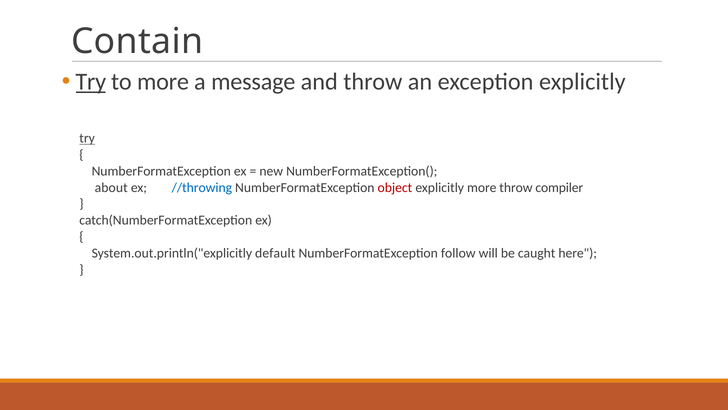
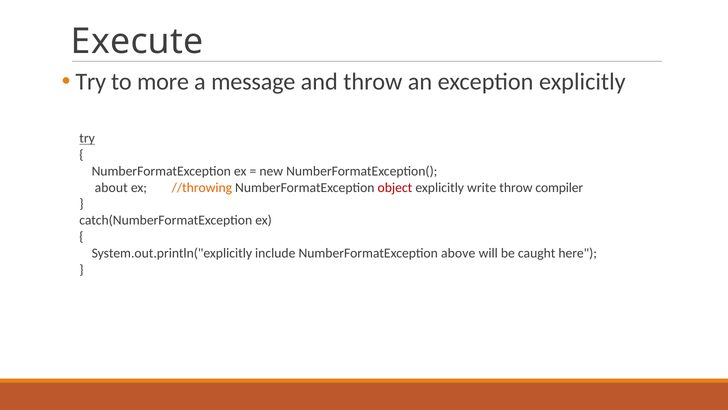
Contain: Contain -> Execute
Try at (91, 81) underline: present -> none
//throwing colour: blue -> orange
explicitly more: more -> write
default: default -> include
follow: follow -> above
